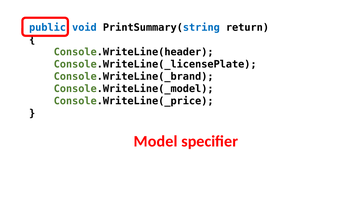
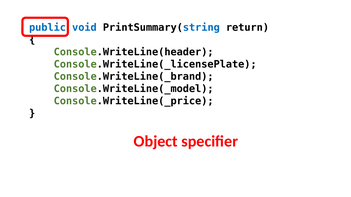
Model: Model -> Object
